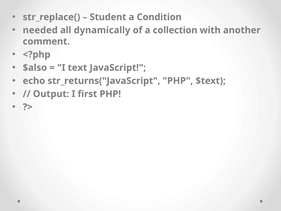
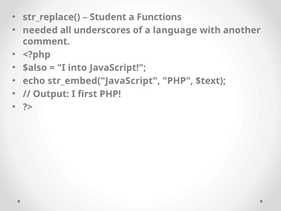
Condition: Condition -> Functions
dynamically: dynamically -> underscores
collection: collection -> language
text: text -> into
str_returns("JavaScript: str_returns("JavaScript -> str_embed("JavaScript
